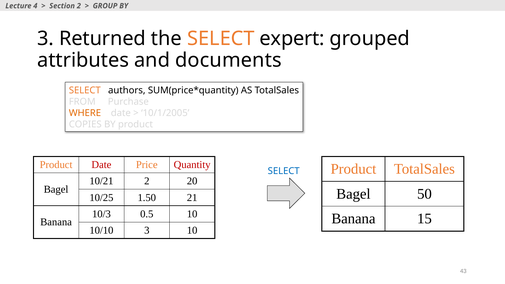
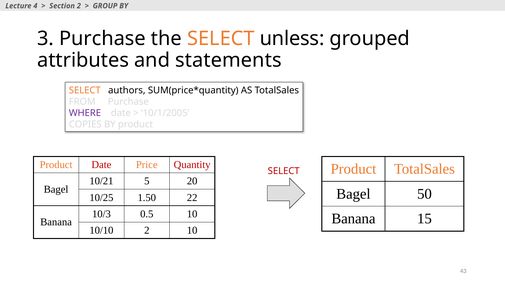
3 Returned: Returned -> Purchase
expert: expert -> unless
documents: documents -> statements
WHERE colour: orange -> purple
SELECT at (284, 171) colour: blue -> red
10/21 2: 2 -> 5
21: 21 -> 22
10/10 3: 3 -> 2
